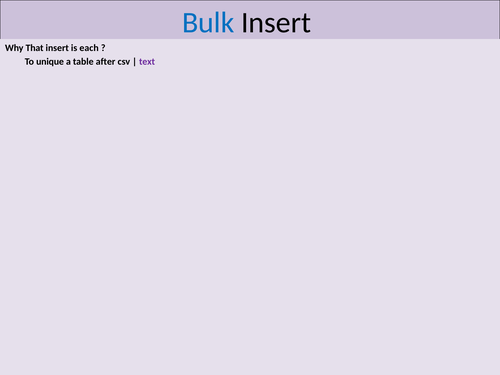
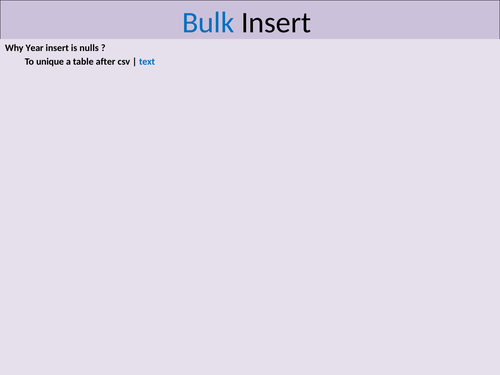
That: That -> Year
each: each -> nulls
text colour: purple -> blue
